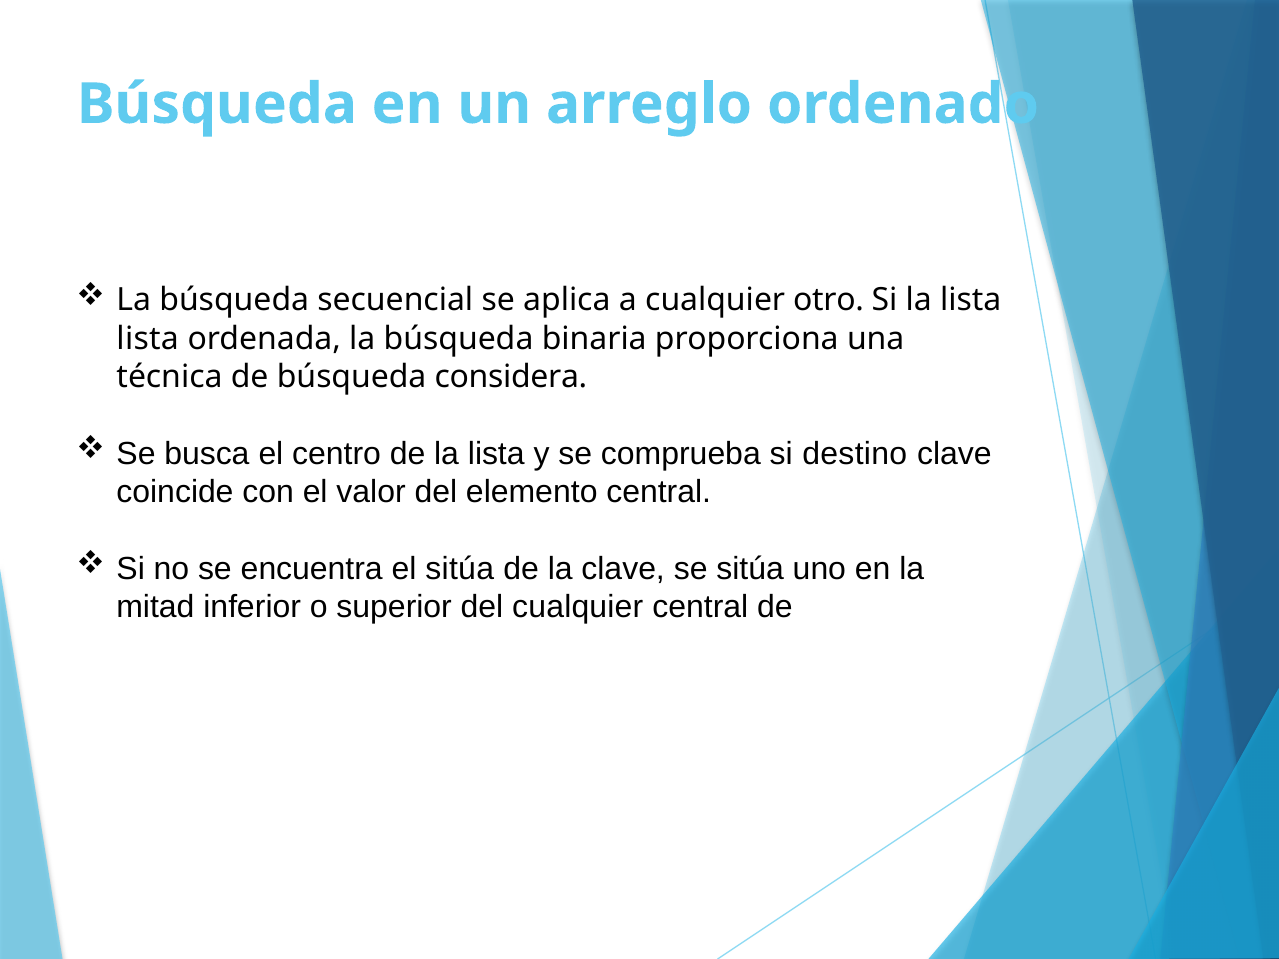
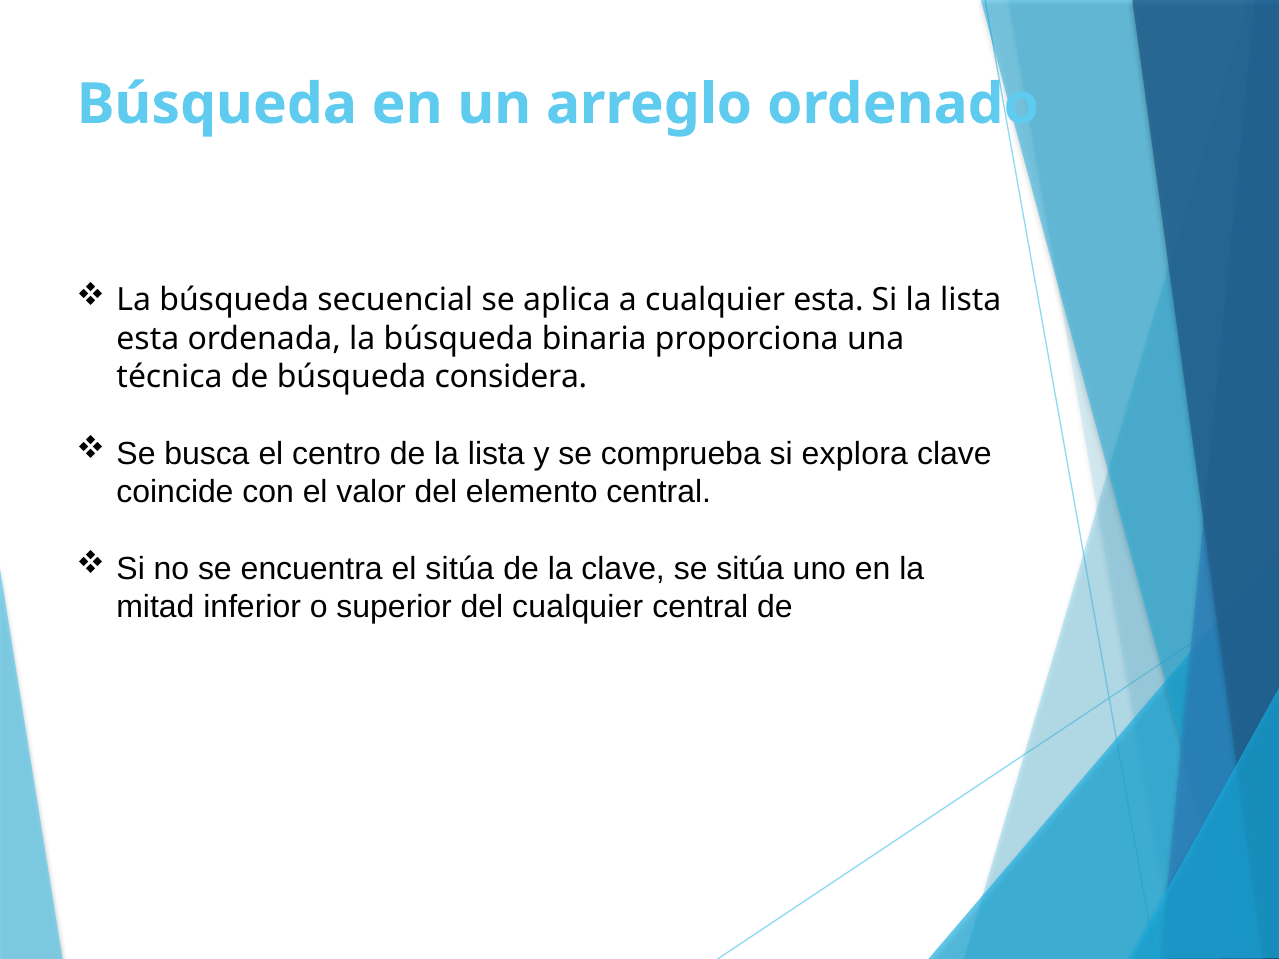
cualquier otro: otro -> esta
lista at (148, 339): lista -> esta
destino: destino -> explora
